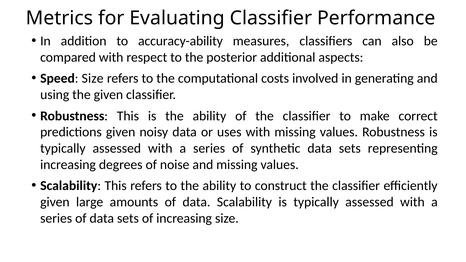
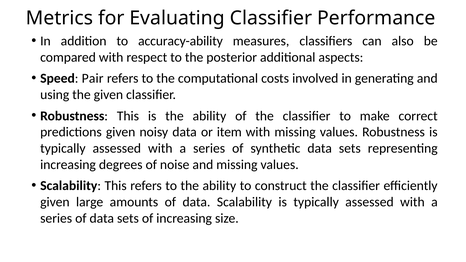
Speed Size: Size -> Pair
uses: uses -> item
